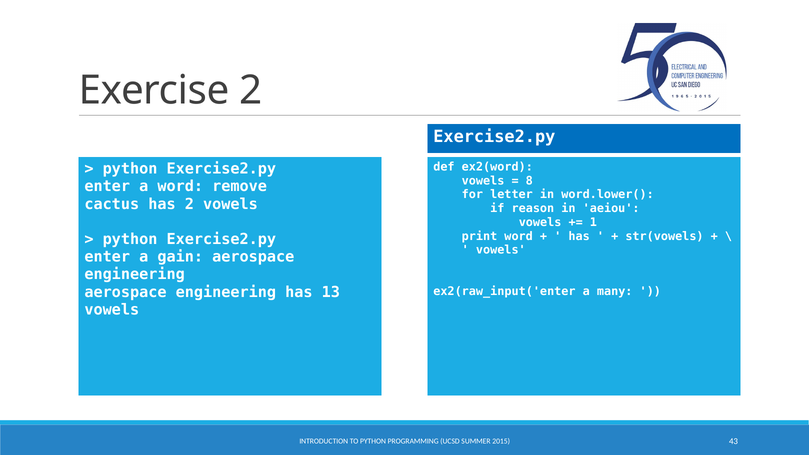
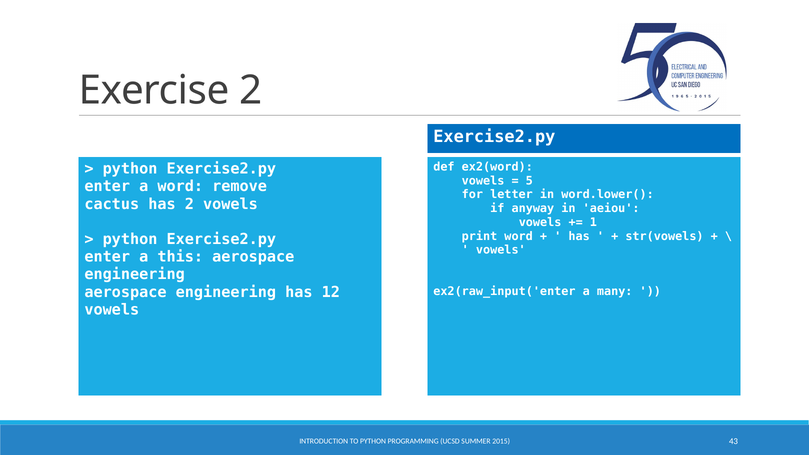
8: 8 -> 5
reason: reason -> anyway
gain: gain -> this
13: 13 -> 12
